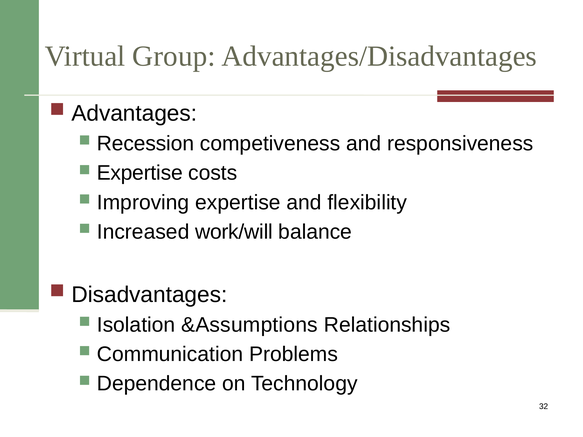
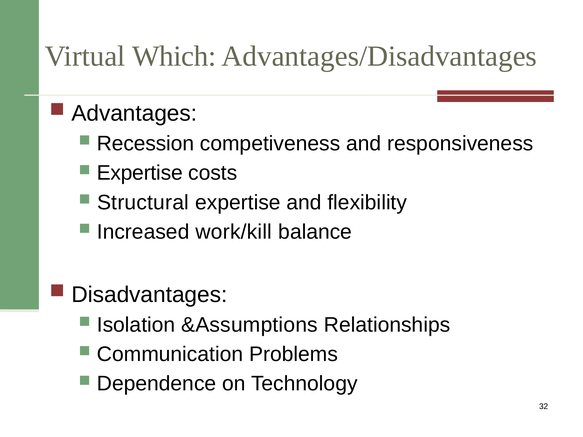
Group: Group -> Which
Improving: Improving -> Structural
work/will: work/will -> work/kill
